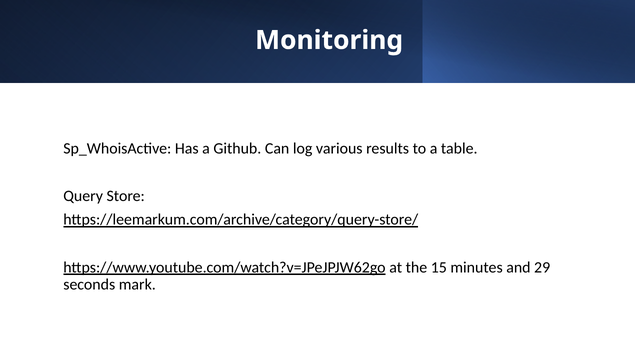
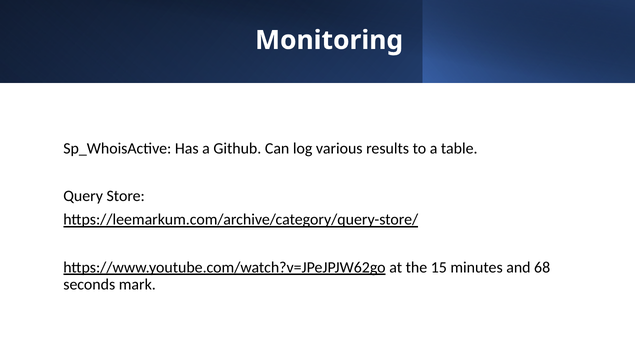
29: 29 -> 68
